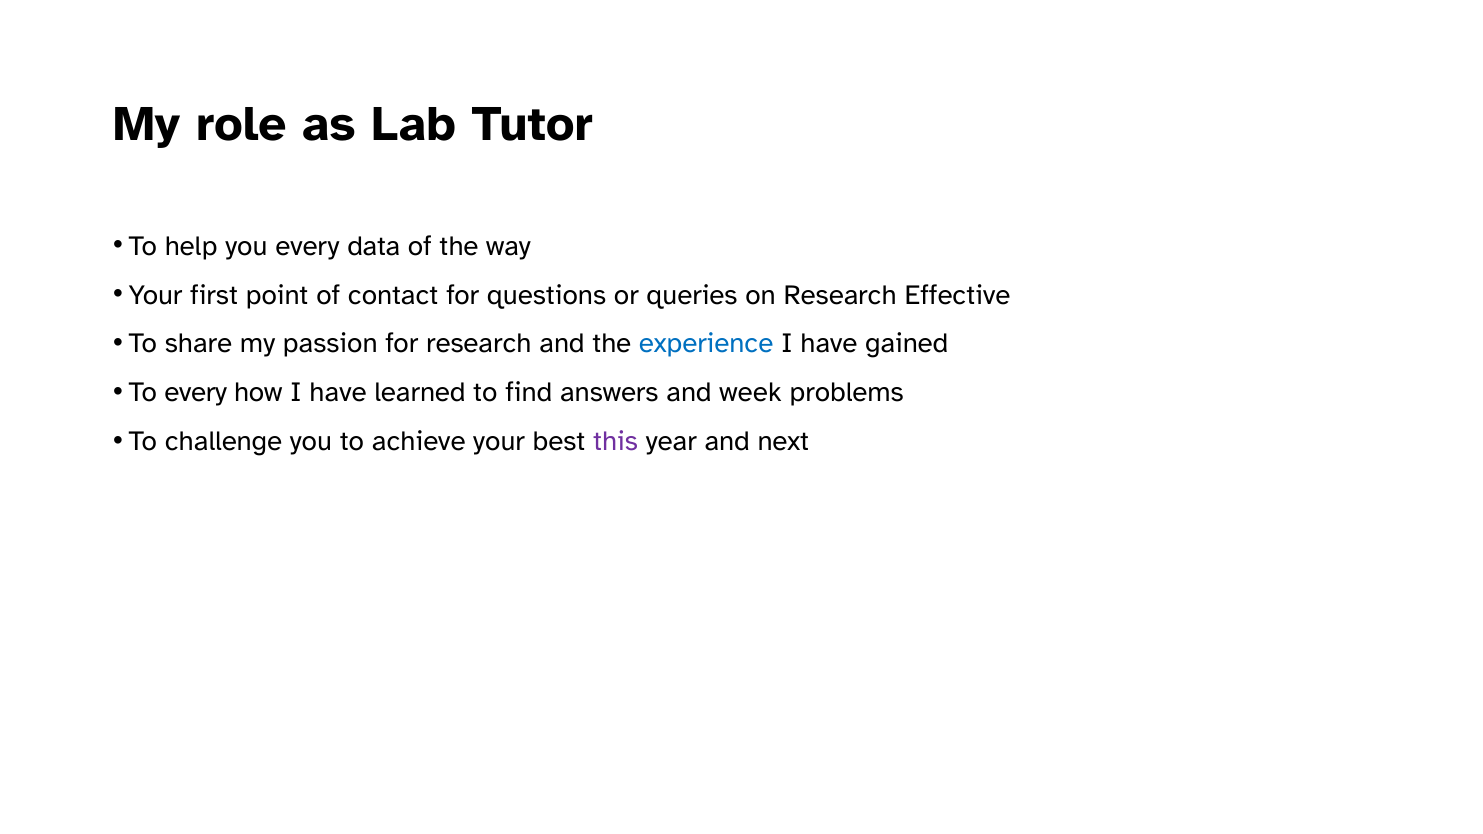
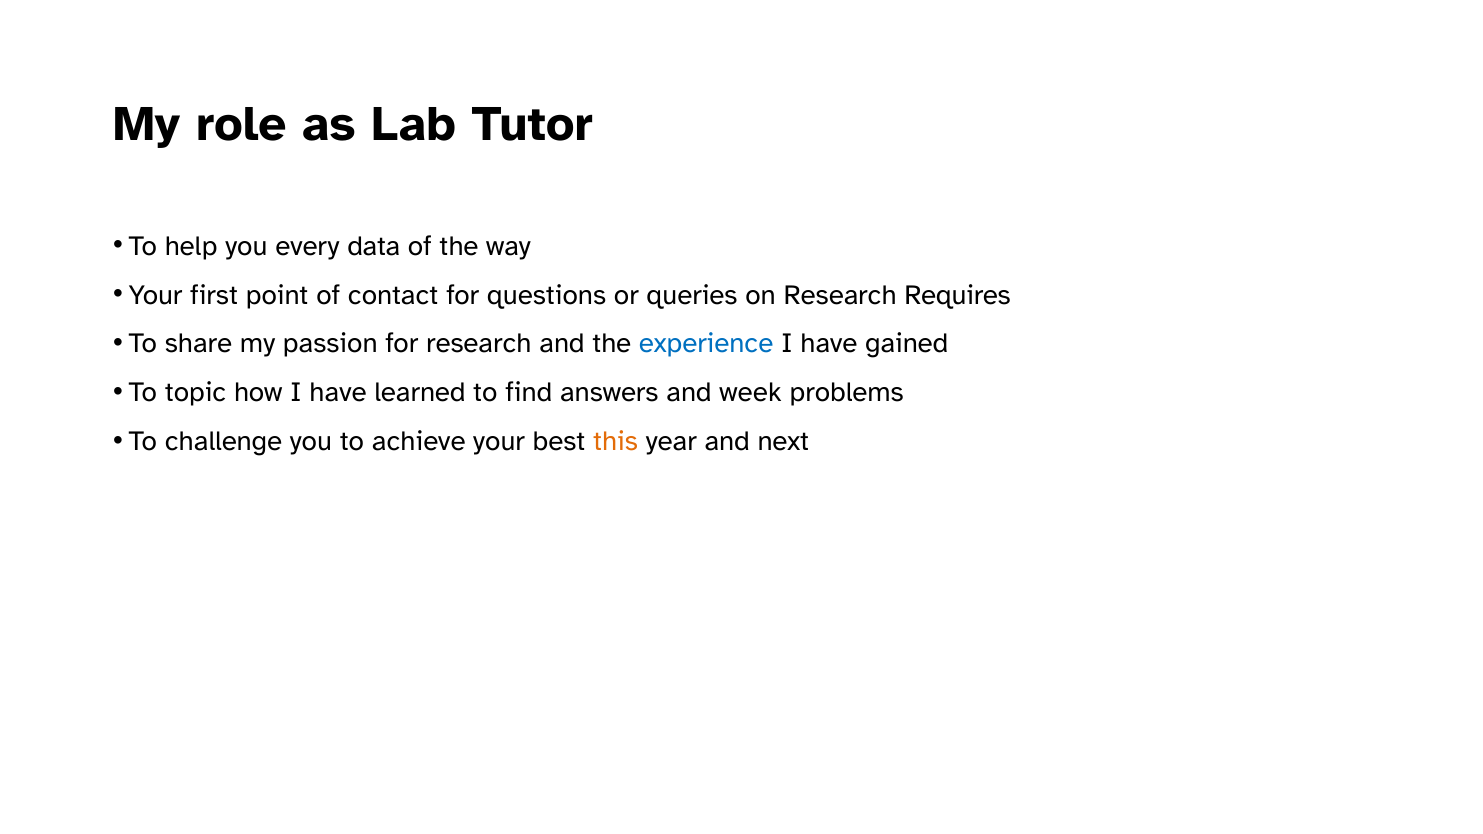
Effective: Effective -> Requires
To every: every -> topic
this colour: purple -> orange
